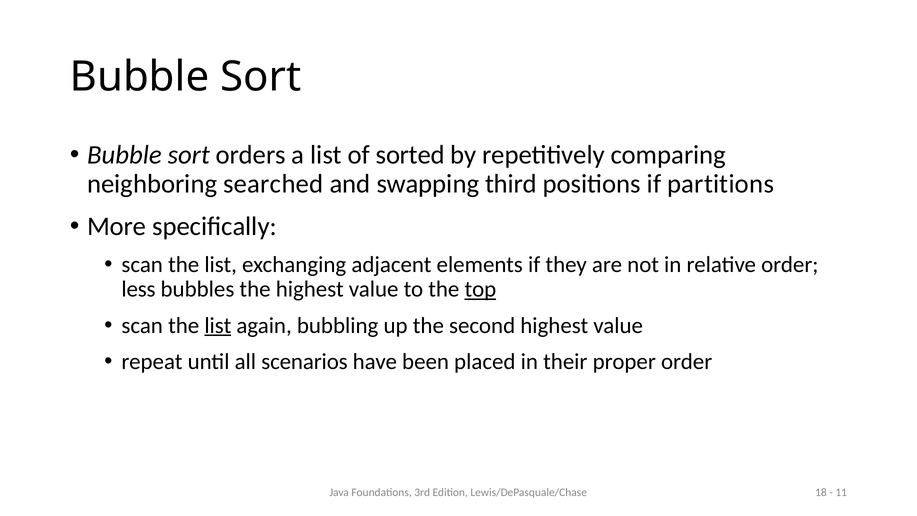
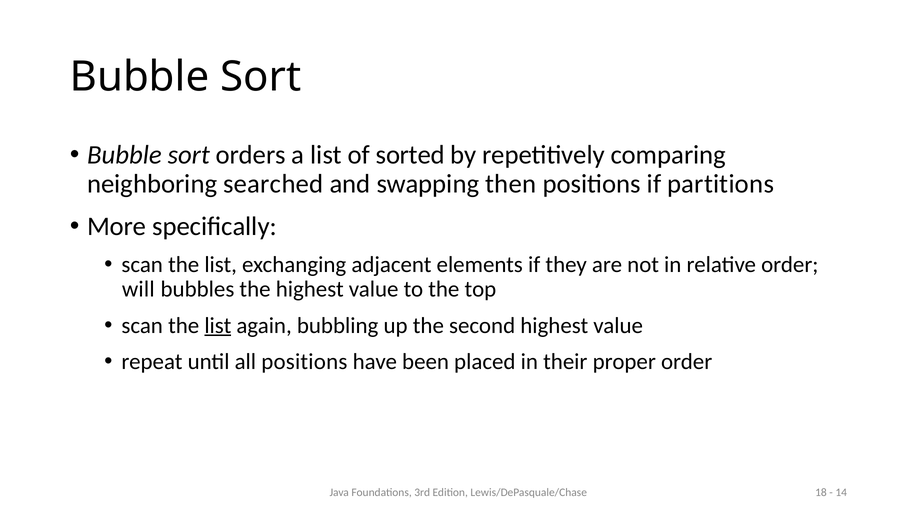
third: third -> then
less: less -> will
top underline: present -> none
all scenarios: scenarios -> positions
11: 11 -> 14
